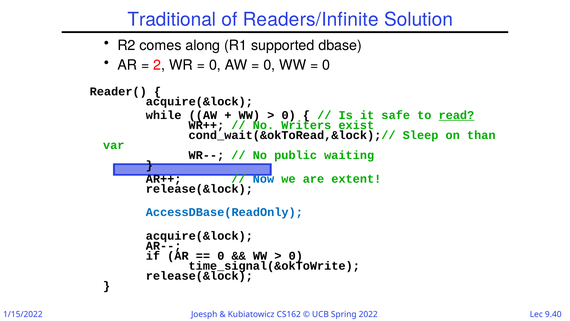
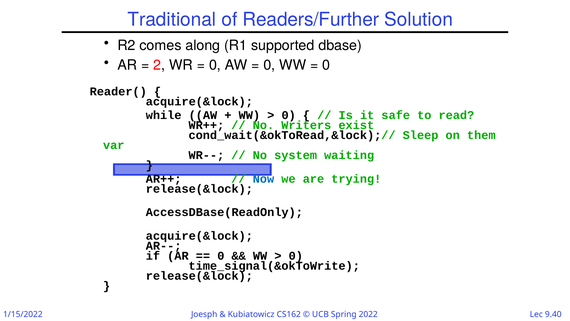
Readers/Infinite: Readers/Infinite -> Readers/Further
read underline: present -> none
than: than -> them
public: public -> system
extent: extent -> trying
AccessDBase(ReadOnly colour: blue -> black
